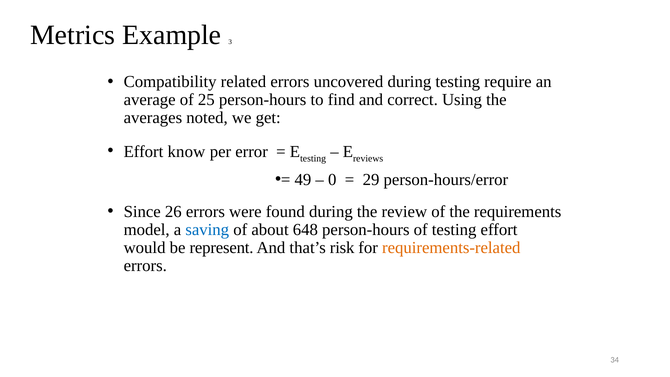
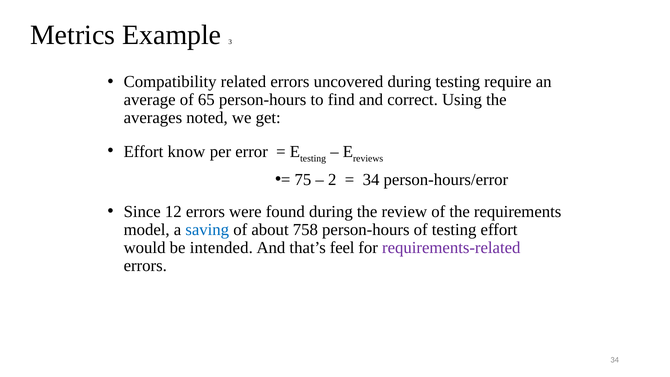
25: 25 -> 65
49: 49 -> 75
0: 0 -> 2
29 at (371, 179): 29 -> 34
26: 26 -> 12
648: 648 -> 758
represent: represent -> intended
risk: risk -> feel
requirements-related colour: orange -> purple
